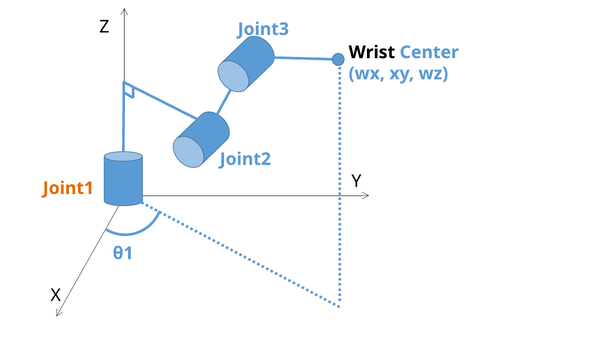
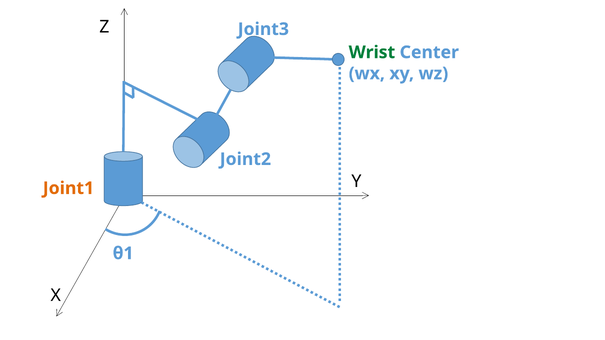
Wrist colour: black -> green
